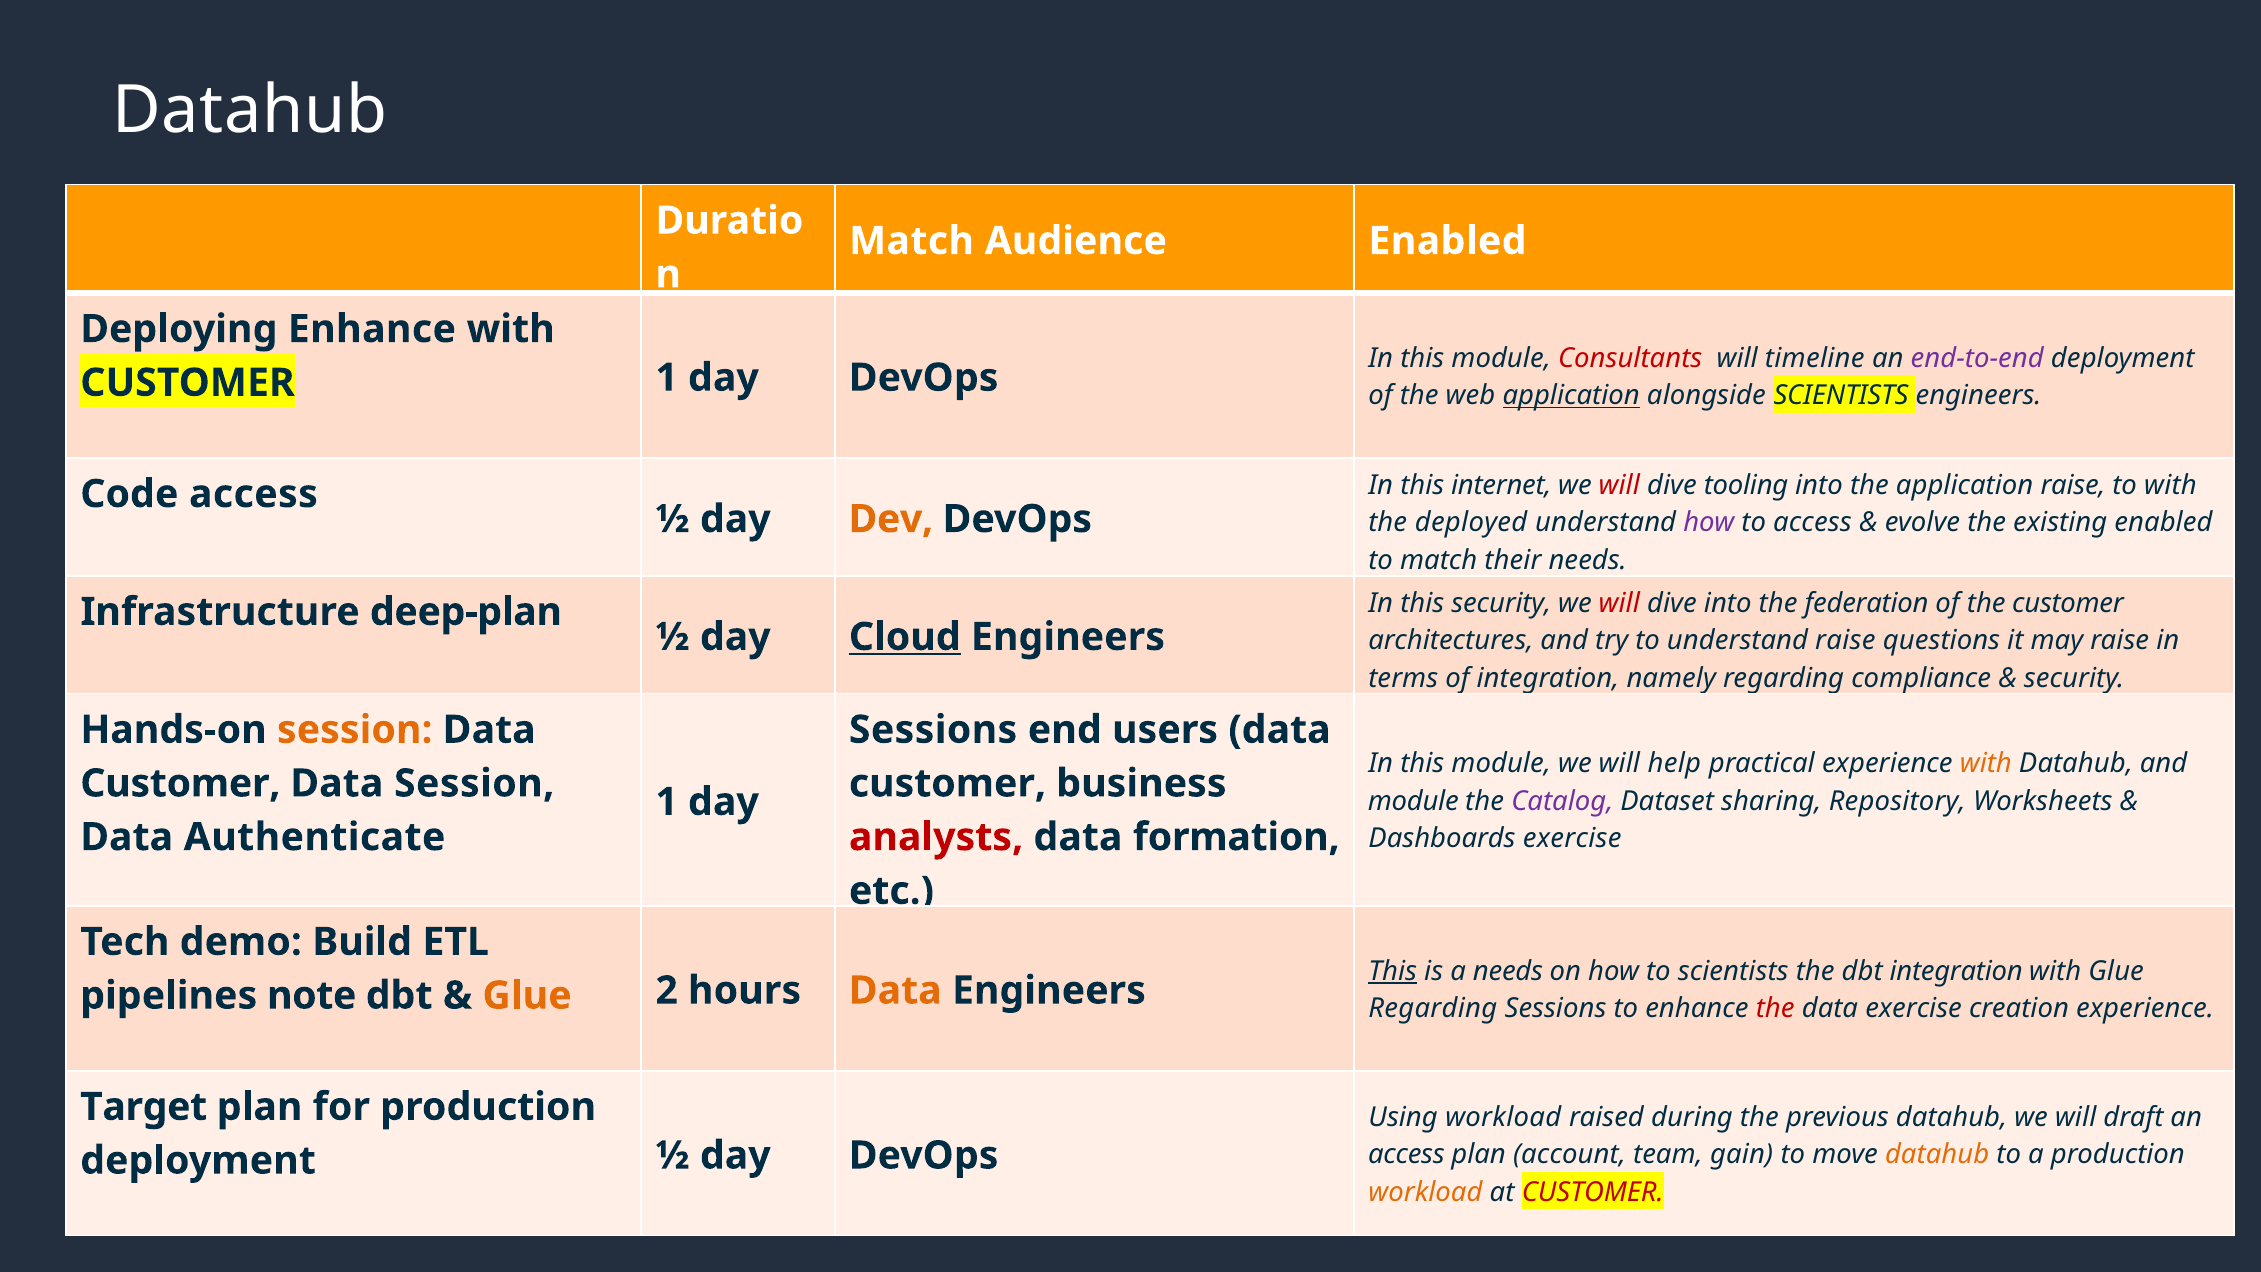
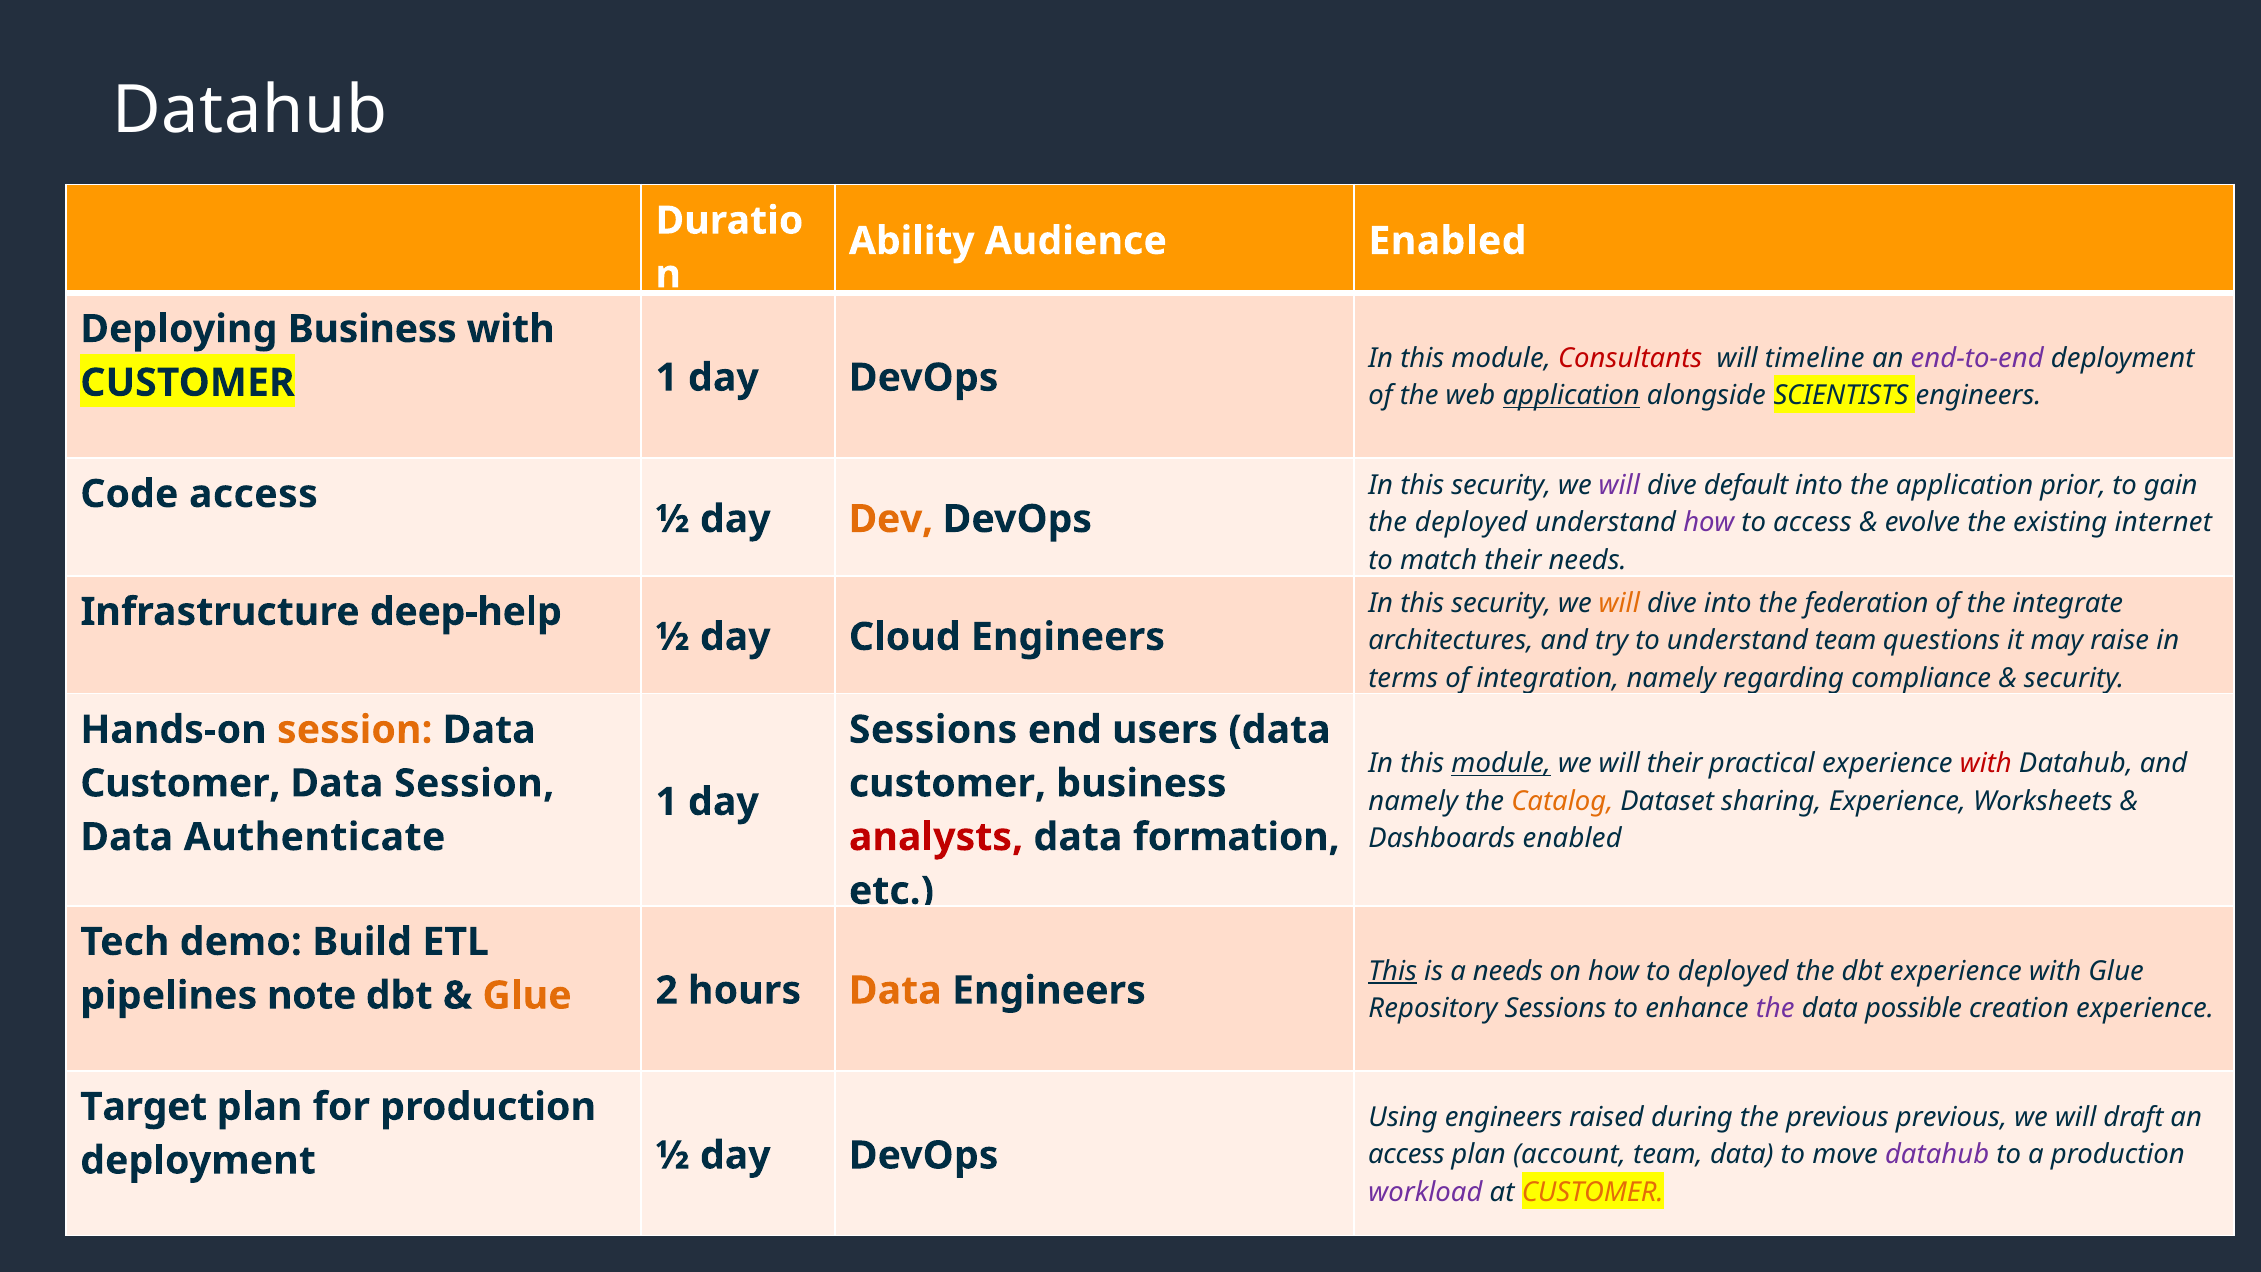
Match at (912, 241): Match -> Ability
Enhance at (372, 329): Enhance -> Business
internet at (1501, 485): internet -> security
will at (1619, 485) colour: red -> purple
tooling: tooling -> default
application raise: raise -> prior
to with: with -> gain
existing enabled: enabled -> internet
will at (1619, 603) colour: red -> orange
the customer: customer -> integrate
deep-plan: deep-plan -> deep-help
Cloud underline: present -> none
understand raise: raise -> team
module at (1501, 764) underline: none -> present
will help: help -> their
with at (1986, 764) colour: orange -> red
module at (1413, 801): module -> namely
Catalog colour: purple -> orange
sharing Repository: Repository -> Experience
Dashboards exercise: exercise -> enabled
to scientists: scientists -> deployed
dbt integration: integration -> experience
Regarding at (1433, 1008): Regarding -> Repository
the at (1775, 1008) colour: red -> purple
data exercise: exercise -> possible
Using workload: workload -> engineers
previous datahub: datahub -> previous
team gain: gain -> data
datahub at (1937, 1155) colour: orange -> purple
workload at (1425, 1192) colour: orange -> purple
CUSTOMER at (1593, 1192) colour: red -> orange
